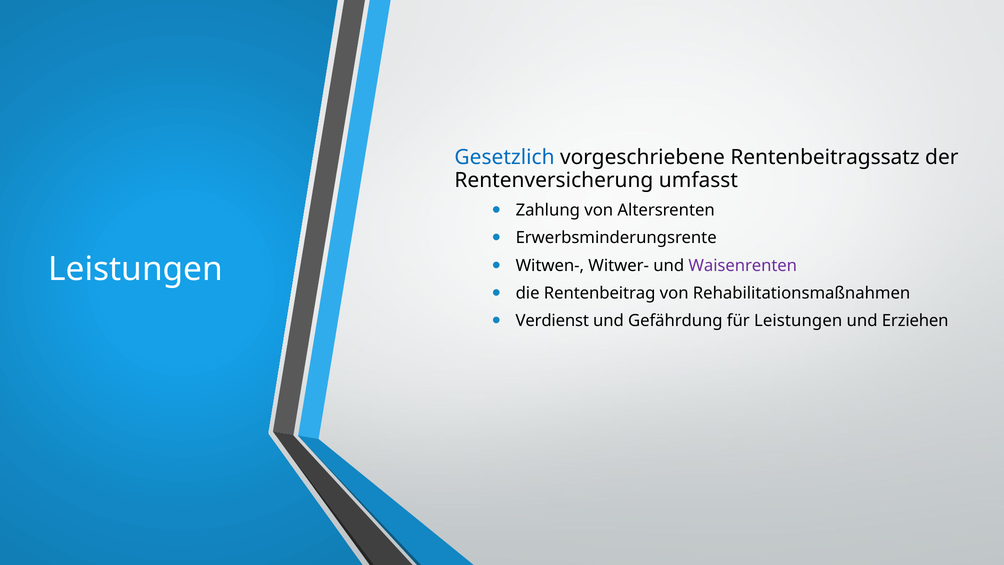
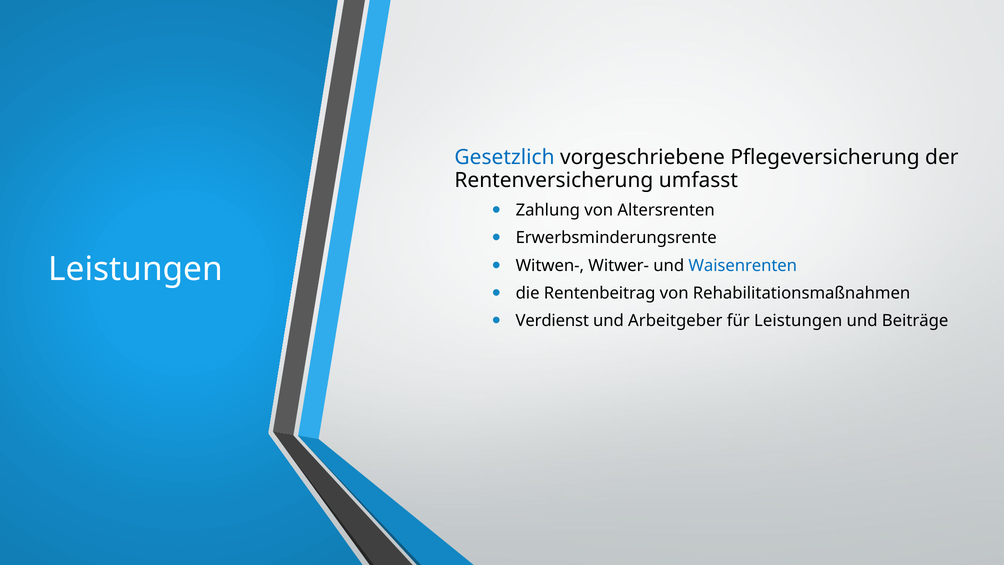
Rentenbeitragssatz: Rentenbeitragssatz -> Pflegeversicherung
Waisenrenten colour: purple -> blue
Gefährdung: Gefährdung -> Arbeitgeber
Erziehen: Erziehen -> Beiträge
